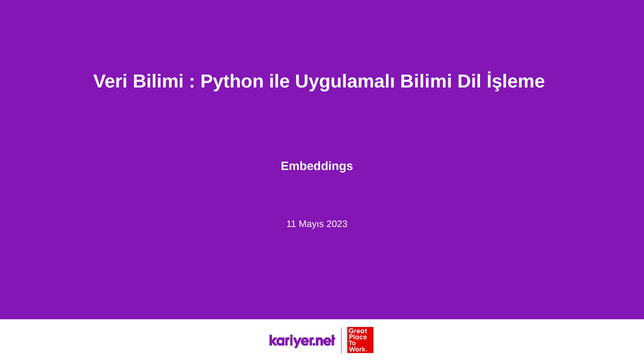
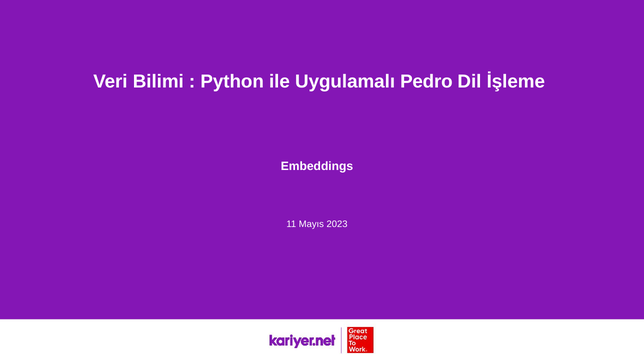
Uygulamalı Bilimi: Bilimi -> Pedro
